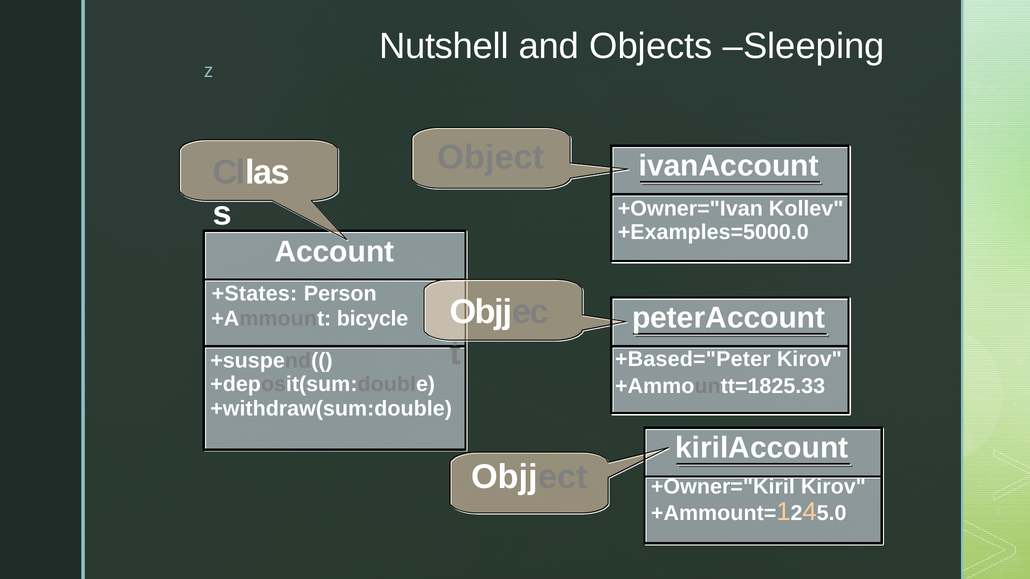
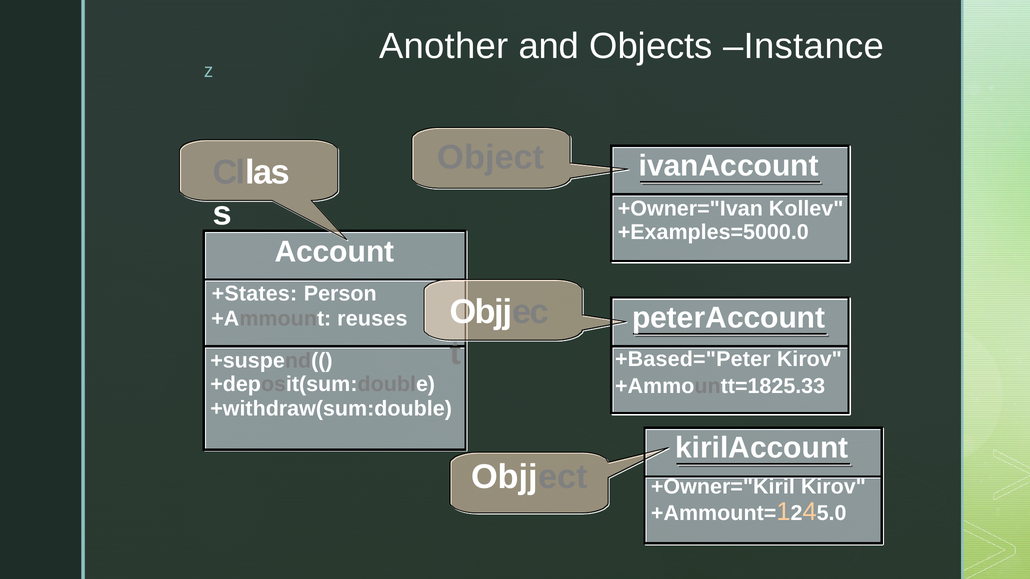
Nutshell: Nutshell -> Another
Sleeping: Sleeping -> Instance
bicycle: bicycle -> reuses
